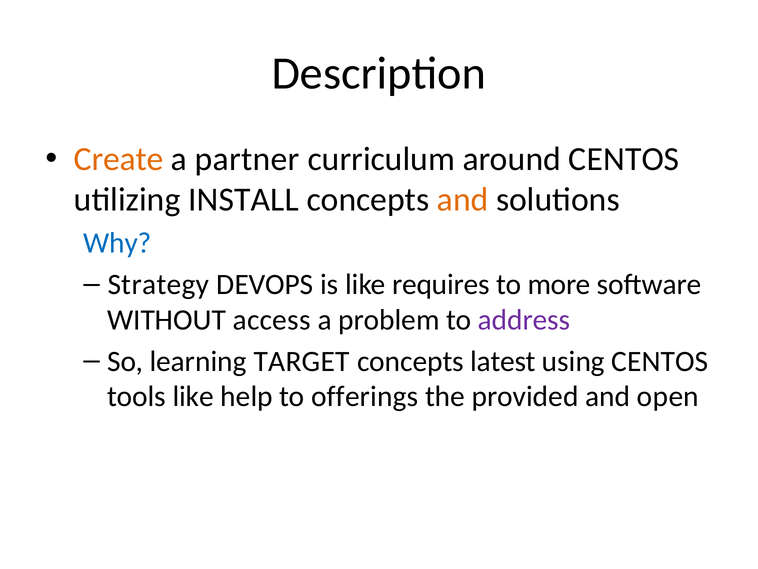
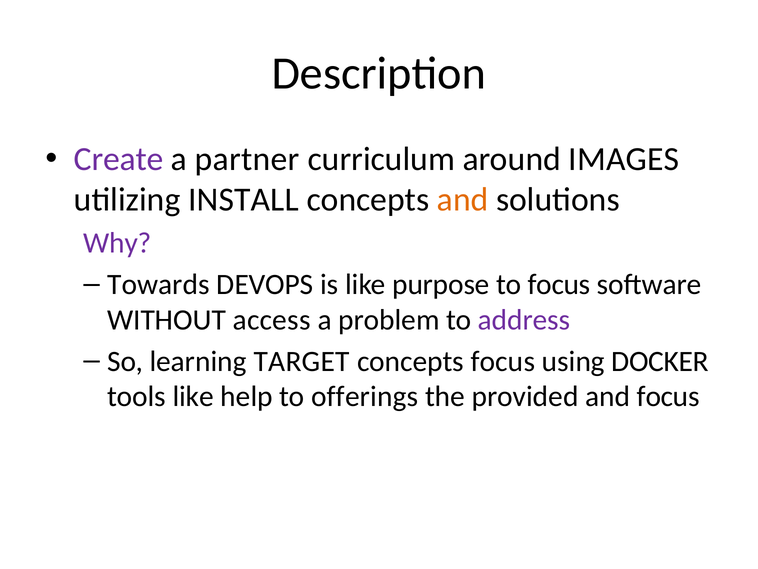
Create colour: orange -> purple
around CENTOS: CENTOS -> IMAGES
Why colour: blue -> purple
Strategy: Strategy -> Towards
requires: requires -> purpose
to more: more -> focus
concepts latest: latest -> focus
using CENTOS: CENTOS -> DOCKER
and open: open -> focus
